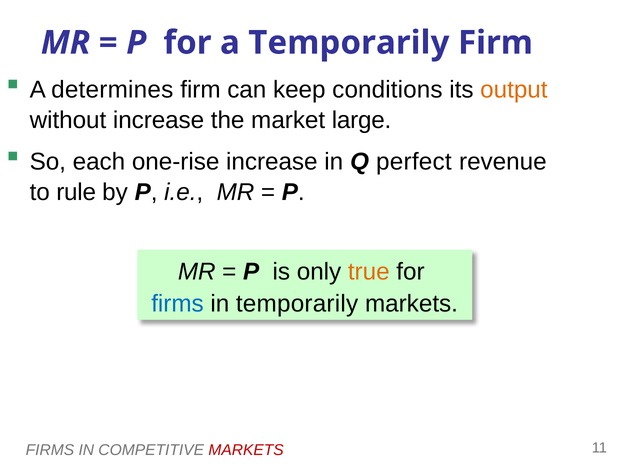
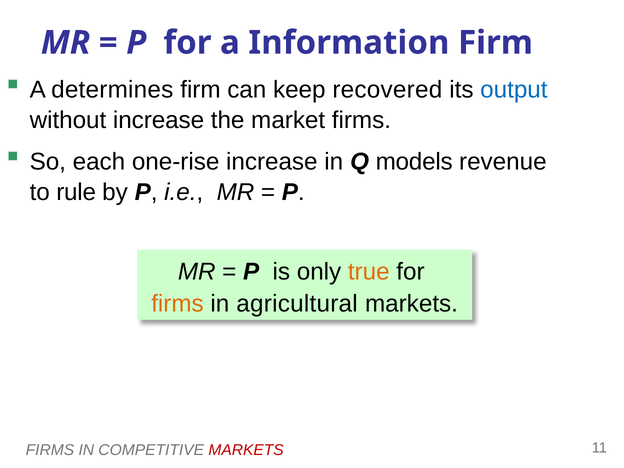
a Temporarily: Temporarily -> Information
conditions: conditions -> recovered
output colour: orange -> blue
market large: large -> firms
perfect: perfect -> models
firms at (178, 304) colour: blue -> orange
in temporarily: temporarily -> agricultural
